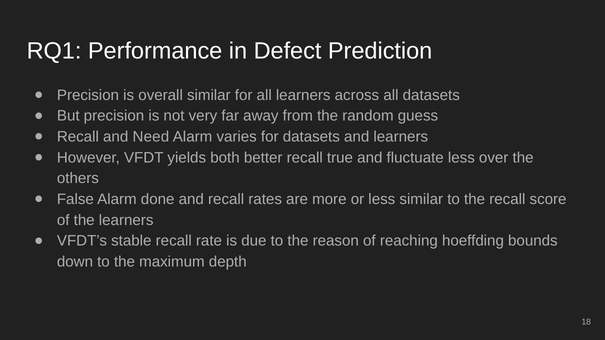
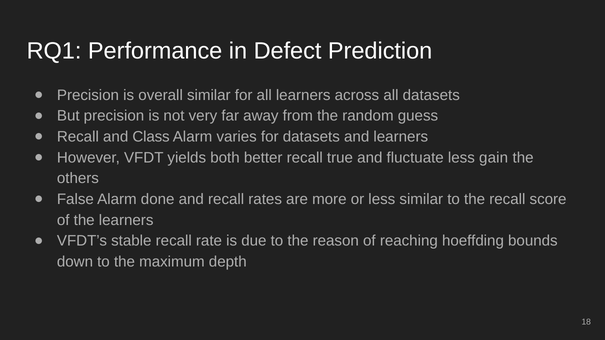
Need: Need -> Class
over: over -> gain
